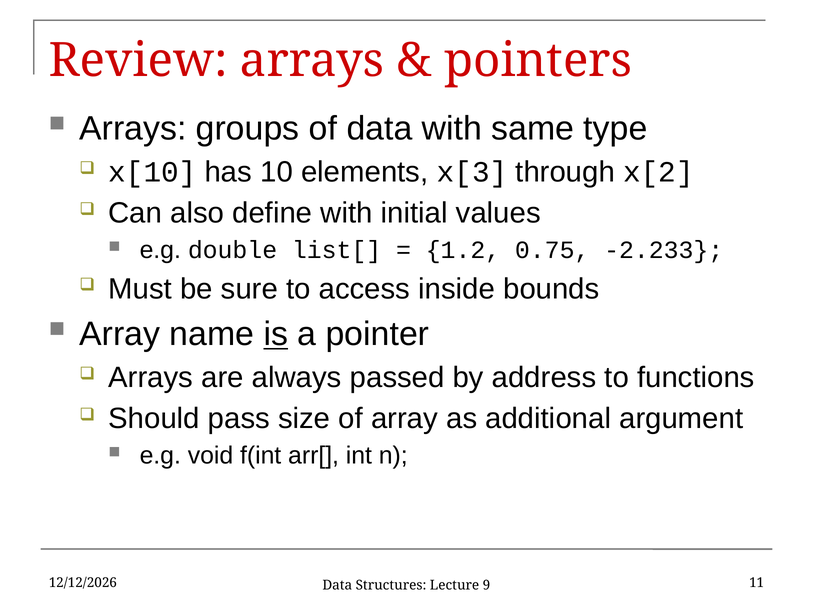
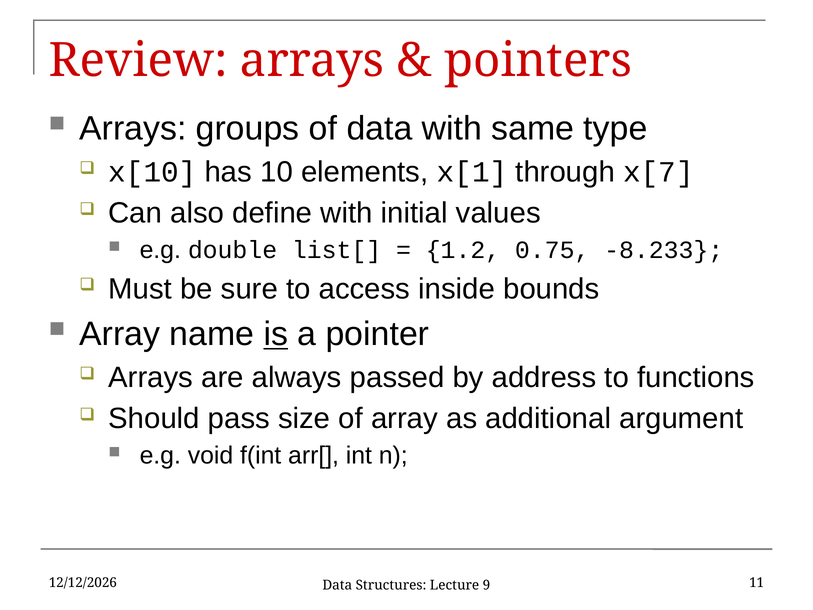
x[3: x[3 -> x[1
x[2: x[2 -> x[7
-2.233: -2.233 -> -8.233
